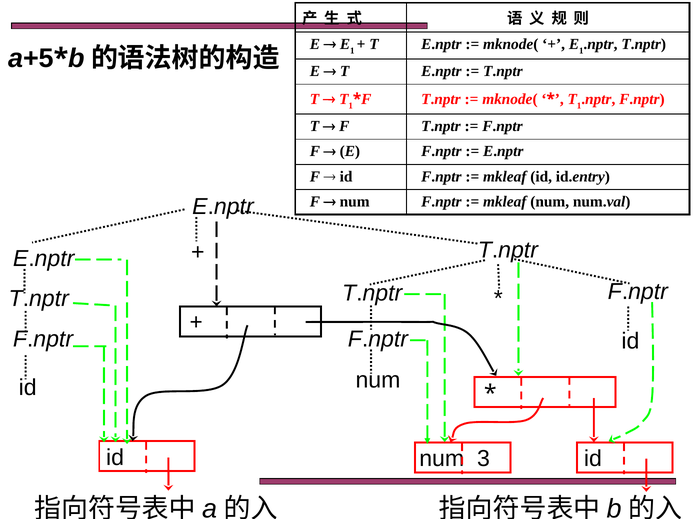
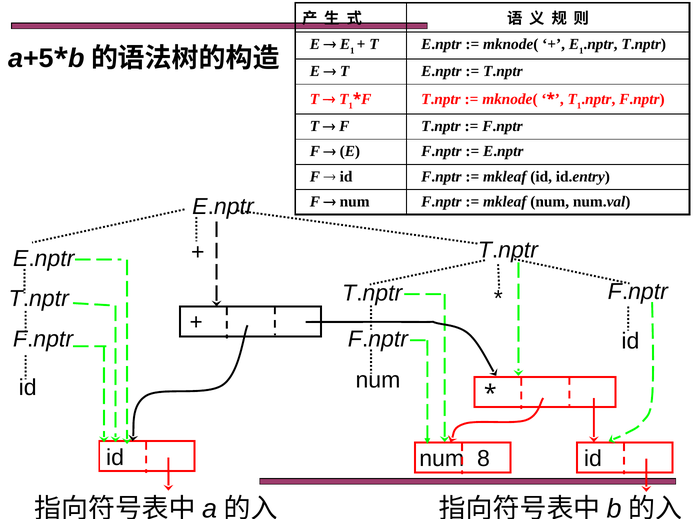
3: 3 -> 8
